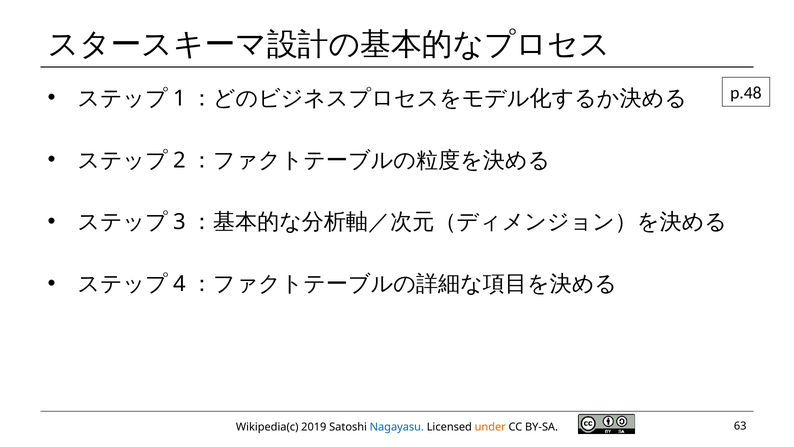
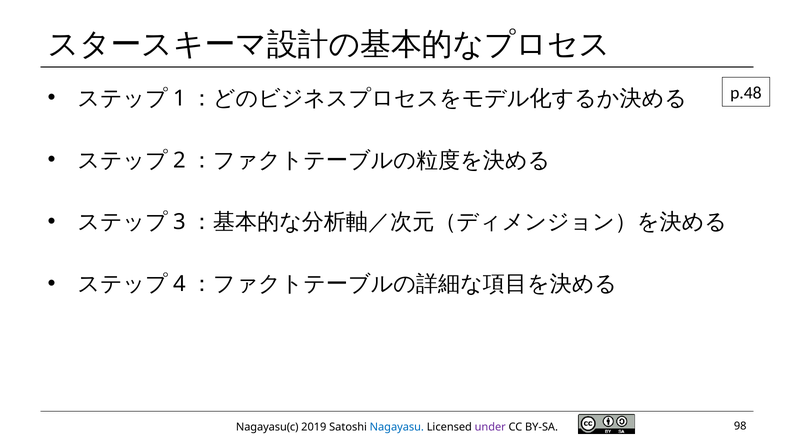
Wikipedia(c: Wikipedia(c -> Nagayasu(c
under colour: orange -> purple
63: 63 -> 98
